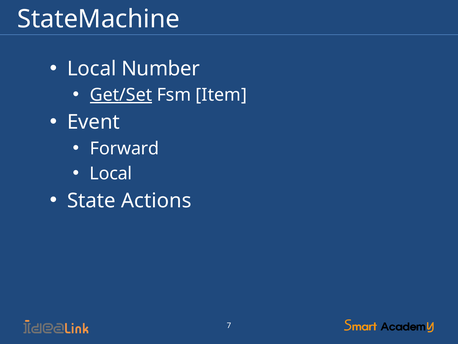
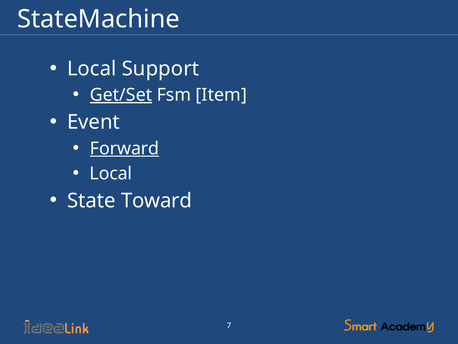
Number: Number -> Support
Forward underline: none -> present
Actions: Actions -> Toward
